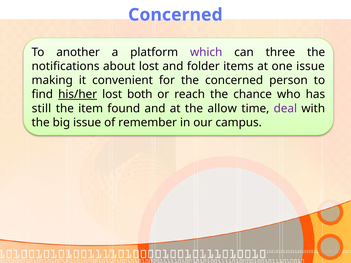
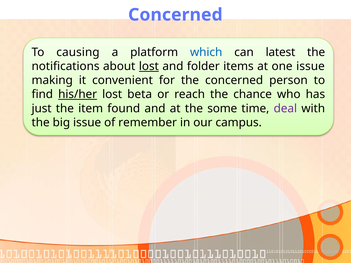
another: another -> causing
which colour: purple -> blue
three: three -> latest
lost at (149, 66) underline: none -> present
both: both -> beta
still: still -> just
allow: allow -> some
